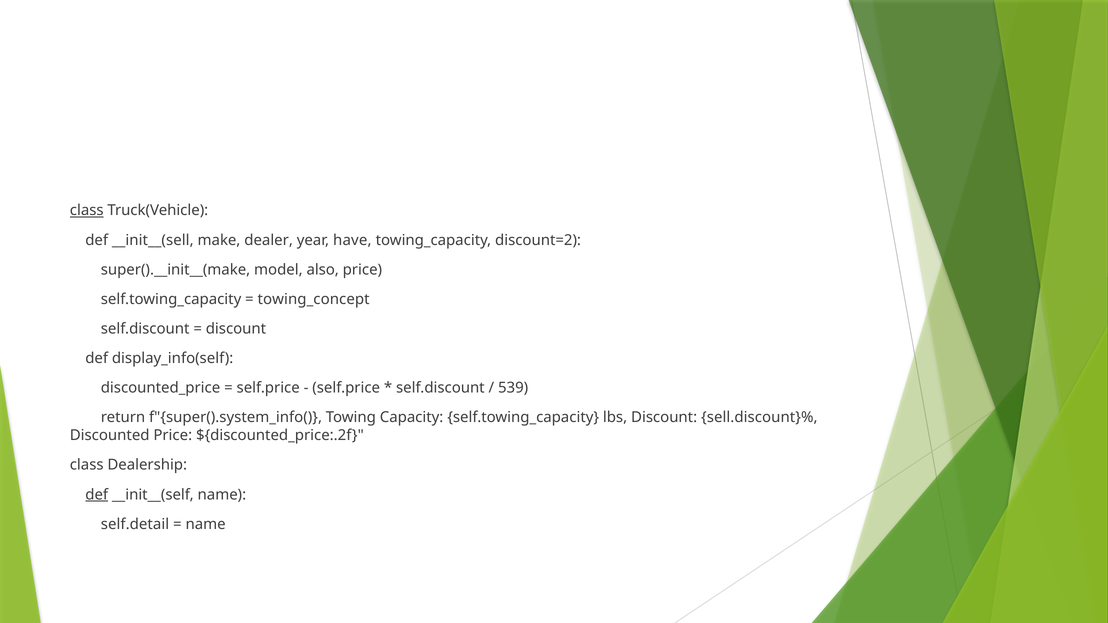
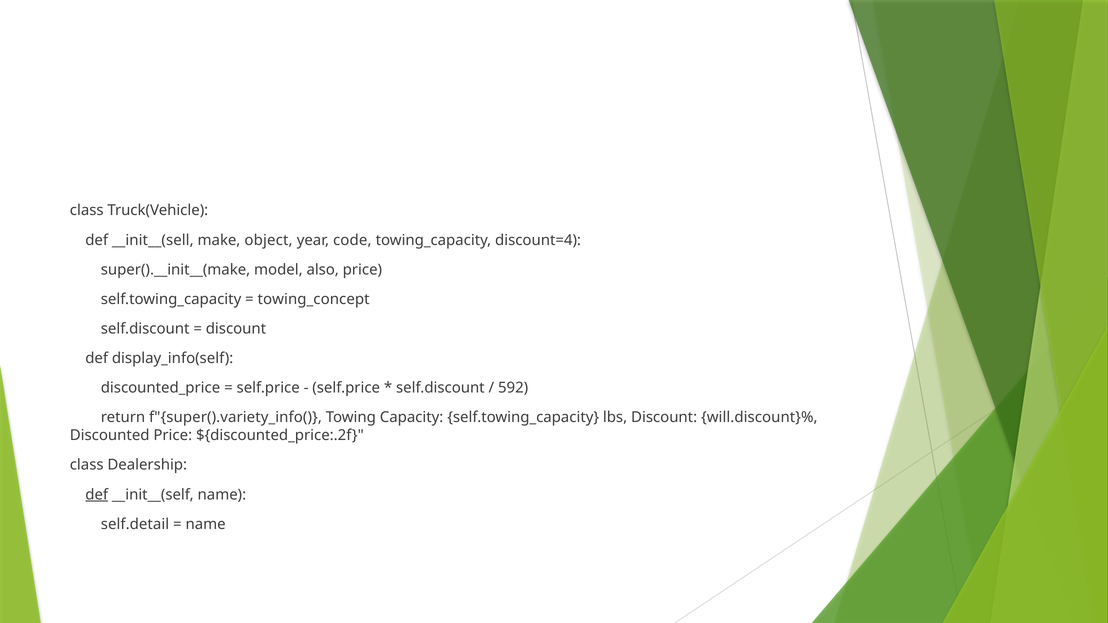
class at (87, 211) underline: present -> none
dealer: dealer -> object
have: have -> code
discount=2: discount=2 -> discount=4
539: 539 -> 592
f"{super().system_info(: f"{super().system_info( -> f"{super().variety_info(
sell.discount}%: sell.discount}% -> will.discount}%
